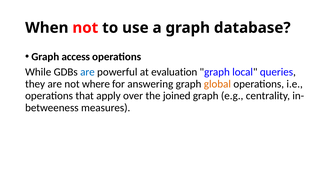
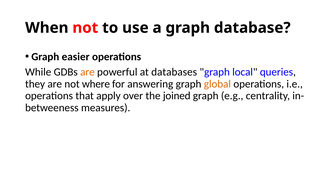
access: access -> easier
are at (87, 72) colour: blue -> orange
evaluation: evaluation -> databases
